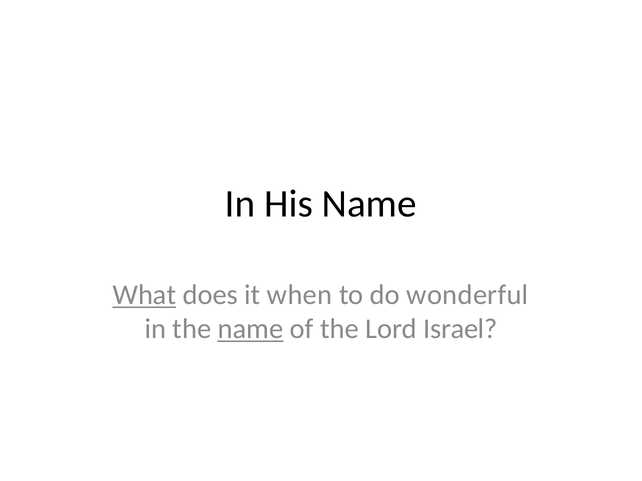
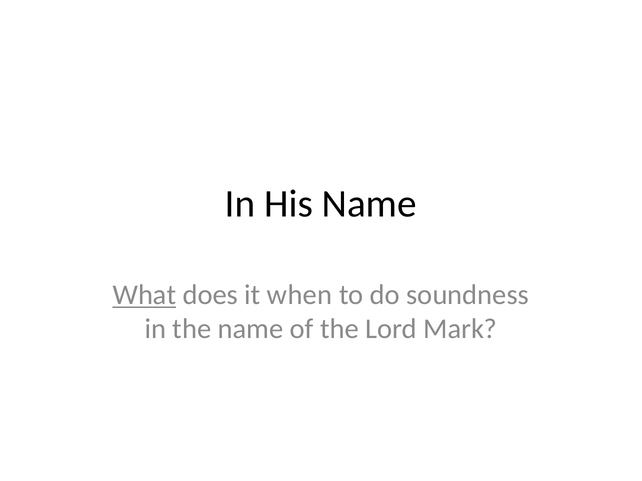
wonderful: wonderful -> soundness
name at (251, 329) underline: present -> none
Israel: Israel -> Mark
